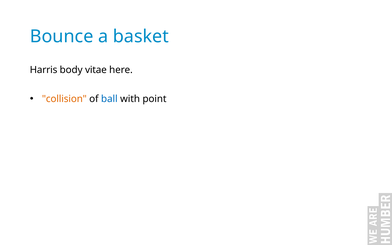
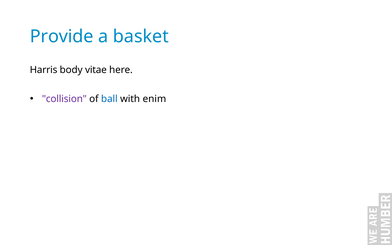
Bounce: Bounce -> Provide
collision colour: orange -> purple
point: point -> enim
